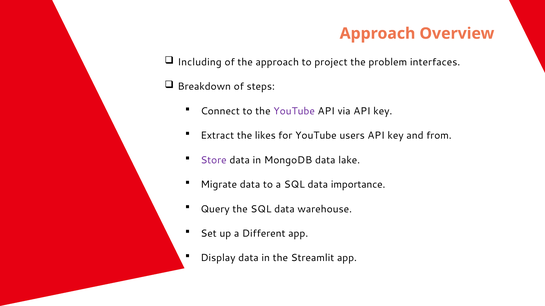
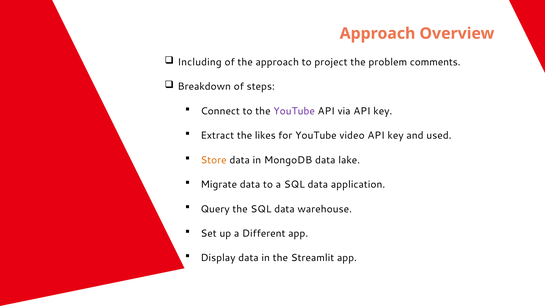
interfaces: interfaces -> comments
users: users -> video
from: from -> used
Store colour: purple -> orange
importance: importance -> application
